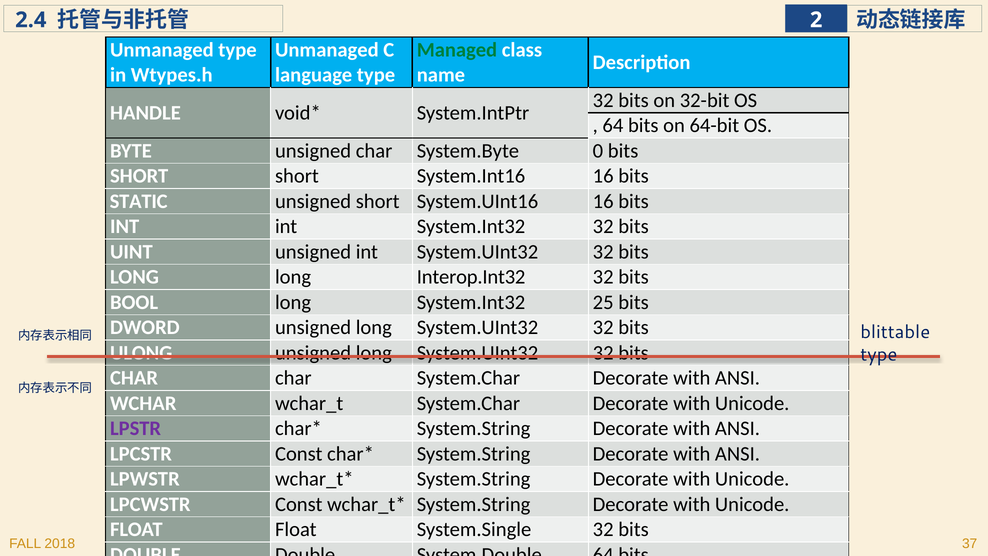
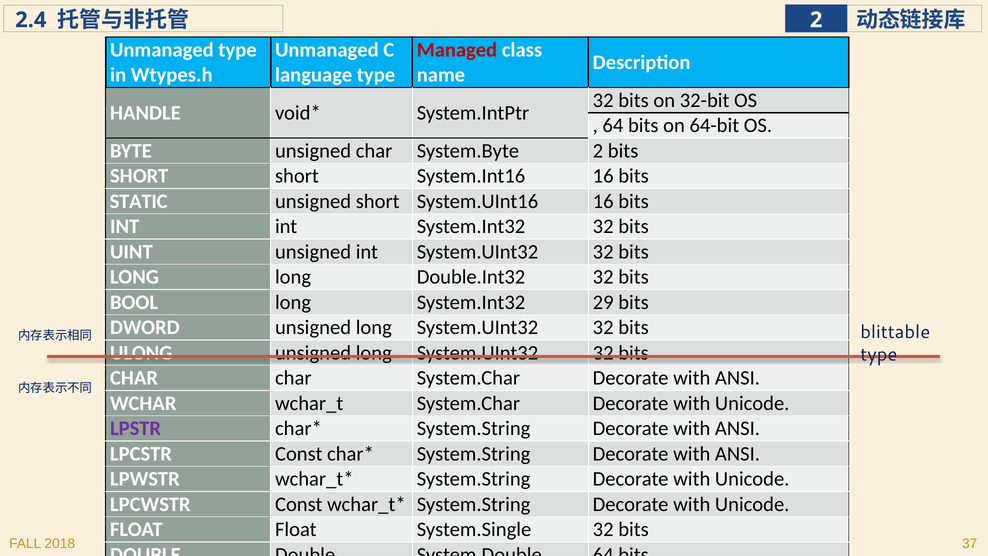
Managed colour: green -> red
System.Byte 0: 0 -> 2
Interop.Int32: Interop.Int32 -> Double.Int32
25: 25 -> 29
